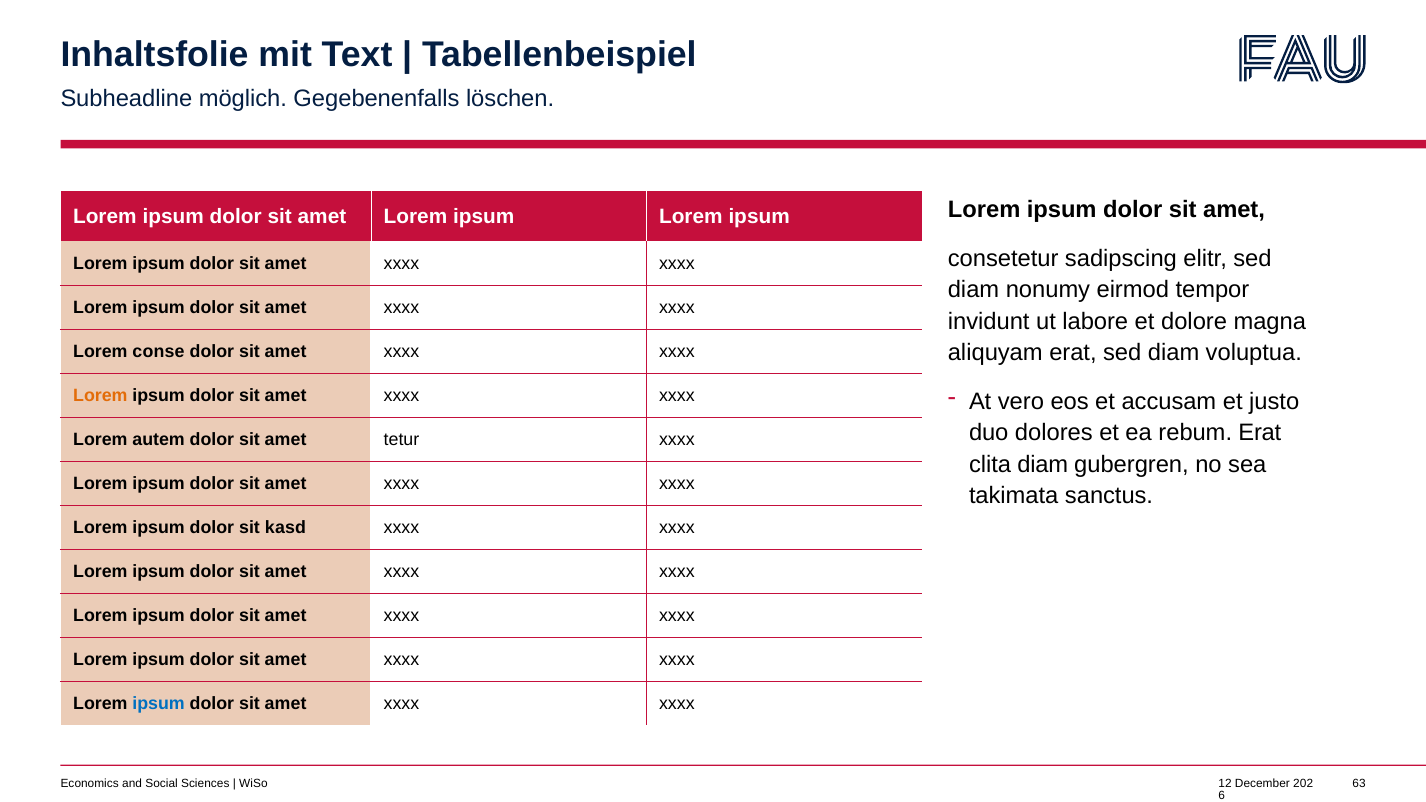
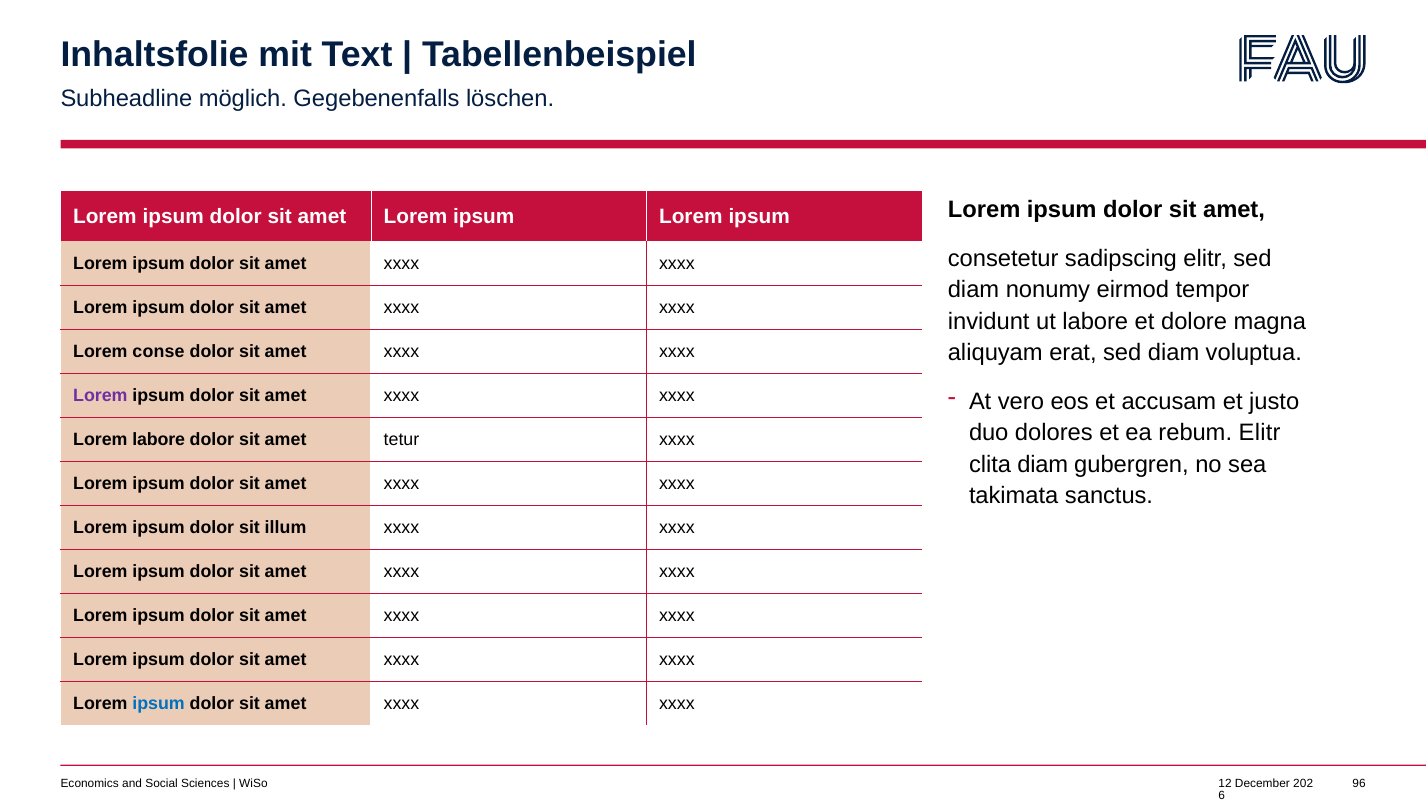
Lorem at (100, 396) colour: orange -> purple
rebum Erat: Erat -> Elitr
Lorem autem: autem -> labore
kasd: kasd -> illum
63: 63 -> 96
